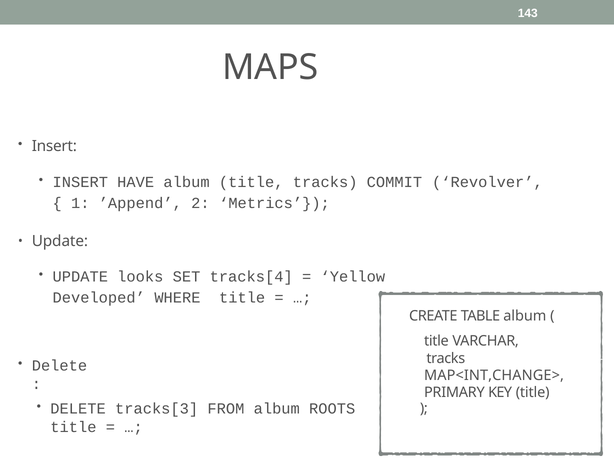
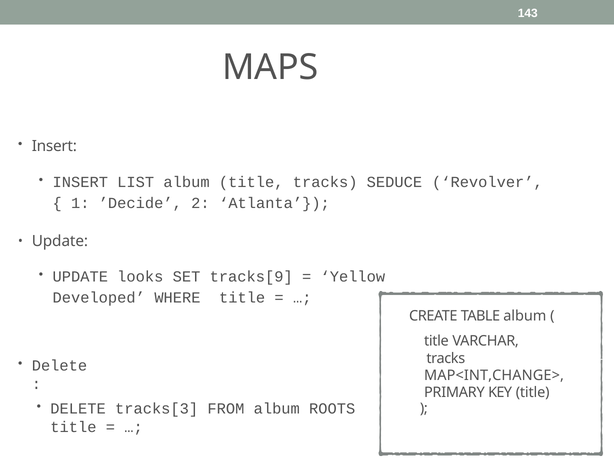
HAVE: HAVE -> LIST
COMMIT: COMMIT -> SEDUCE
’Append: ’Append -> ’Decide
Metrics: Metrics -> Atlanta
tracks[4: tracks[4 -> tracks[9
